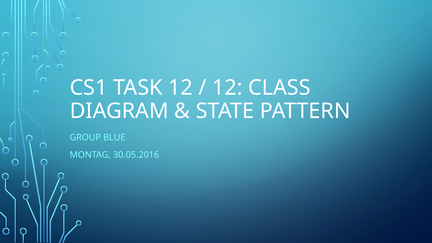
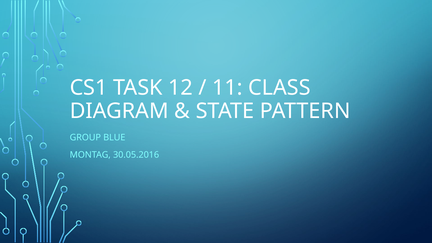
12 at (227, 88): 12 -> 11
